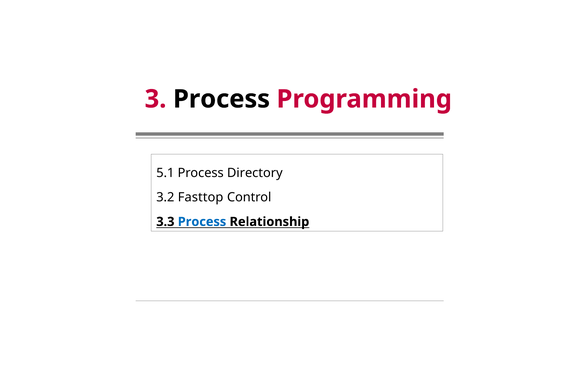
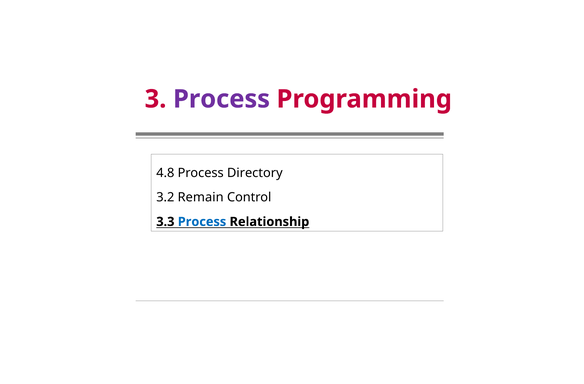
Process at (222, 99) colour: black -> purple
5.1: 5.1 -> 4.8
Fasttop: Fasttop -> Remain
